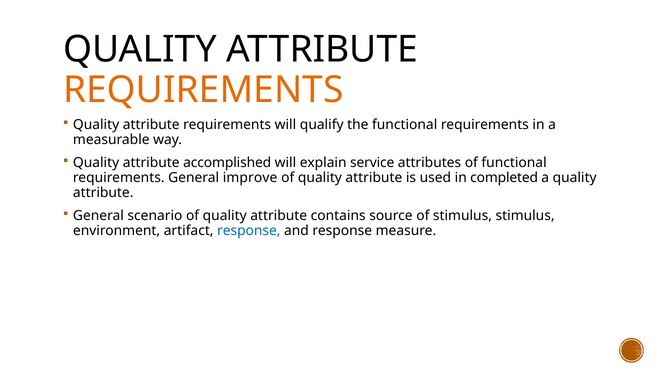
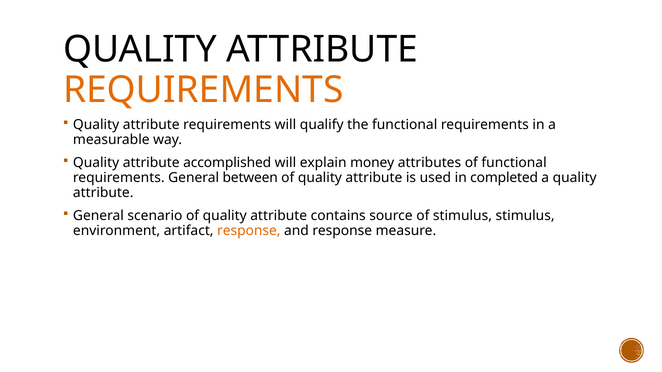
service: service -> money
improve: improve -> between
response at (249, 231) colour: blue -> orange
